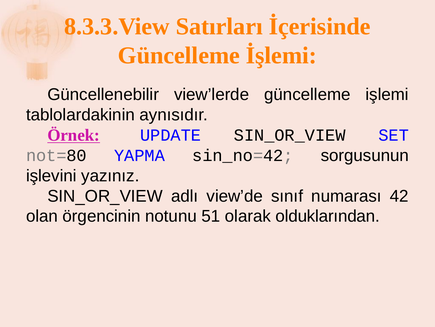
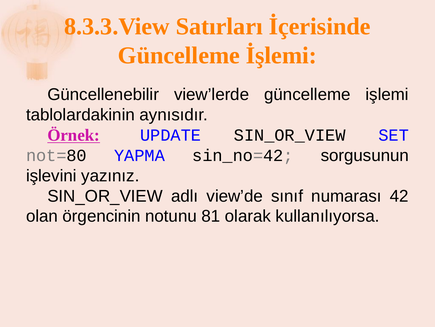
51: 51 -> 81
olduklarından: olduklarından -> kullanılıyorsa
